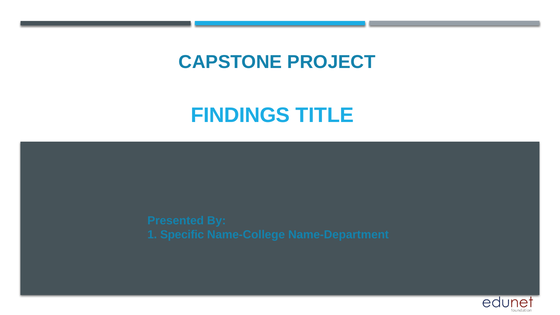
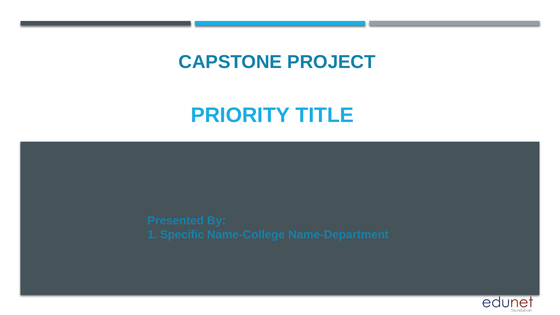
FINDINGS: FINDINGS -> PRIORITY
